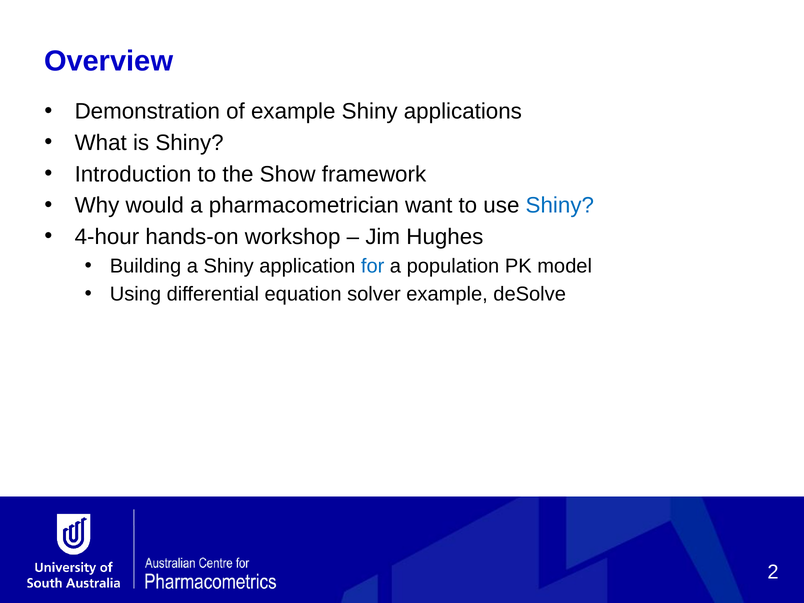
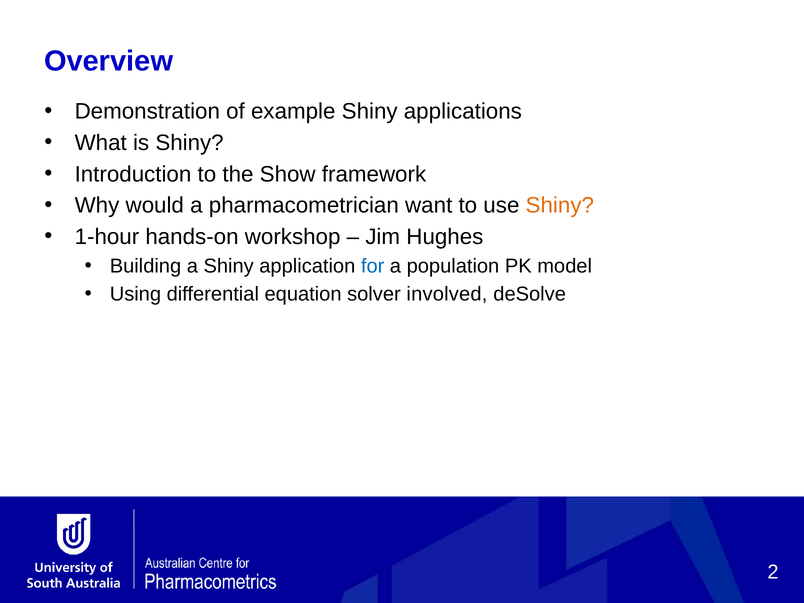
Shiny at (560, 205) colour: blue -> orange
4-hour: 4-hour -> 1-hour
solver example: example -> involved
